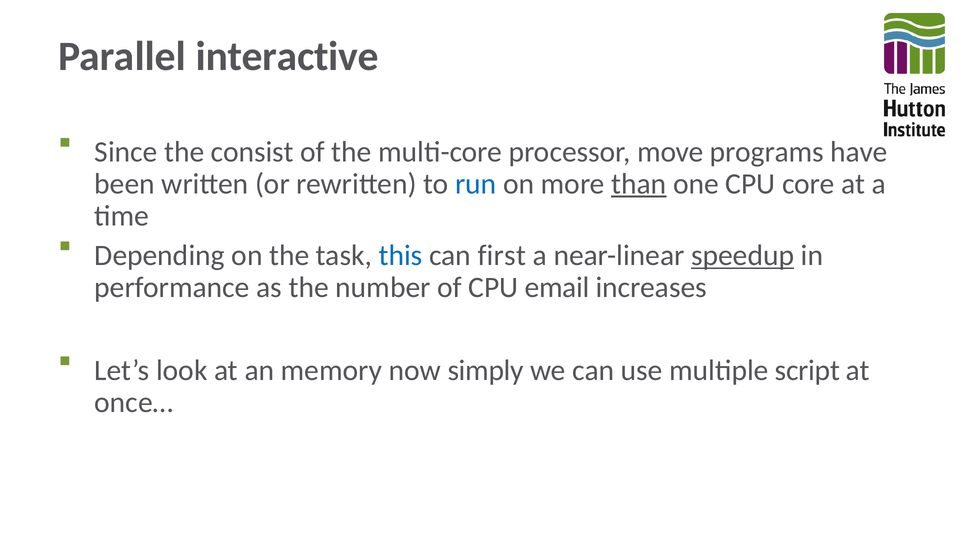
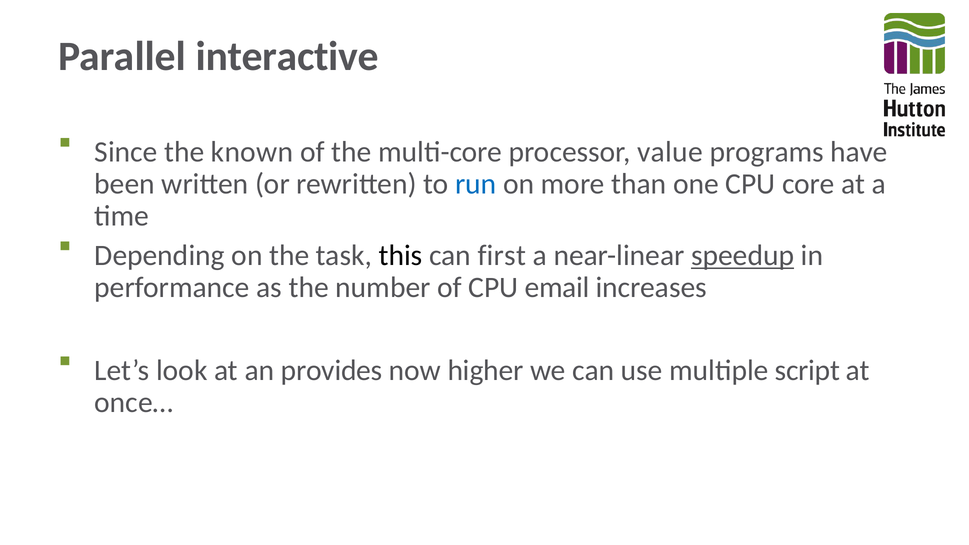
consist: consist -> known
move: move -> value
than underline: present -> none
this colour: blue -> black
memory: memory -> provides
simply: simply -> higher
